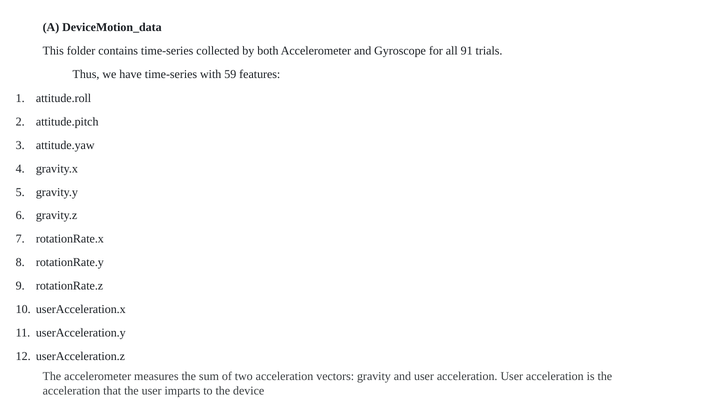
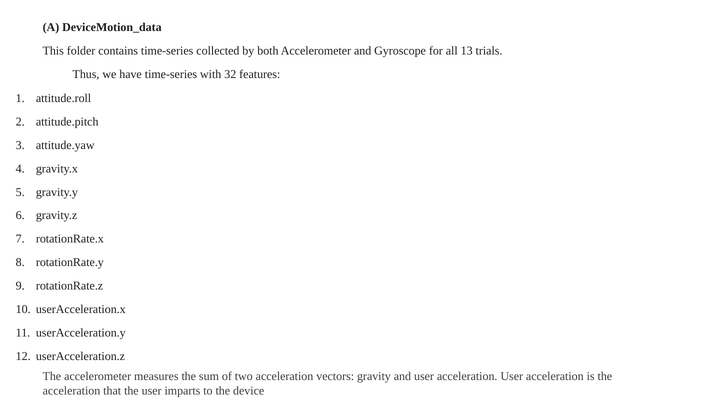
91: 91 -> 13
59: 59 -> 32
